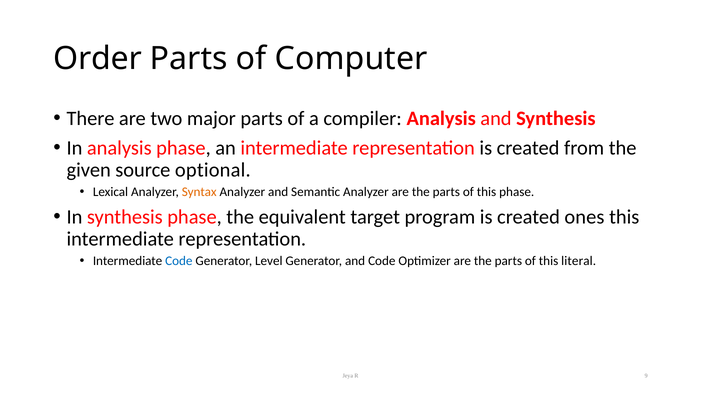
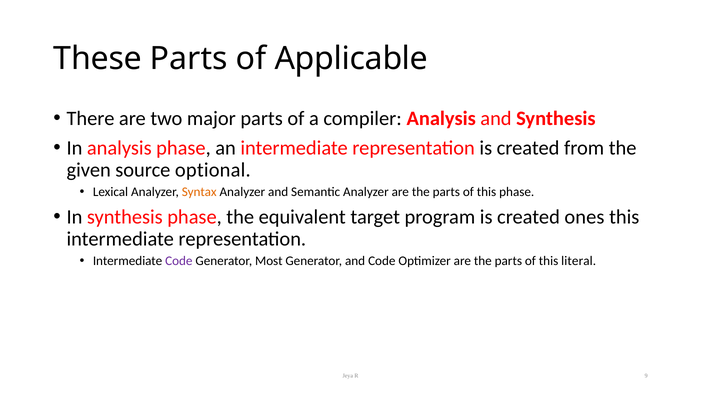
Order: Order -> These
Computer: Computer -> Applicable
Code at (179, 261) colour: blue -> purple
Level: Level -> Most
